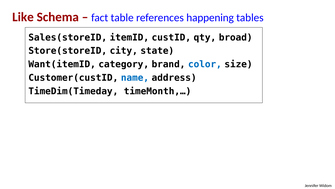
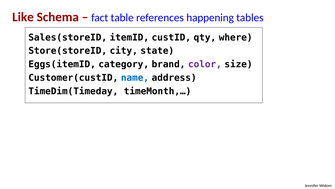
broad: broad -> where
Want(itemID: Want(itemID -> Eggs(itemID
color colour: blue -> purple
